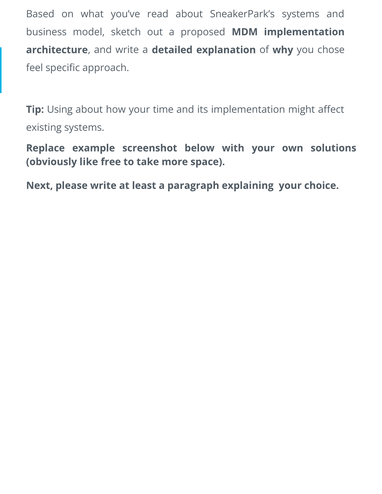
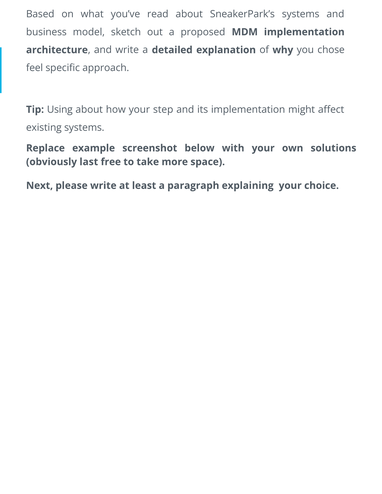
time: time -> step
like: like -> last
